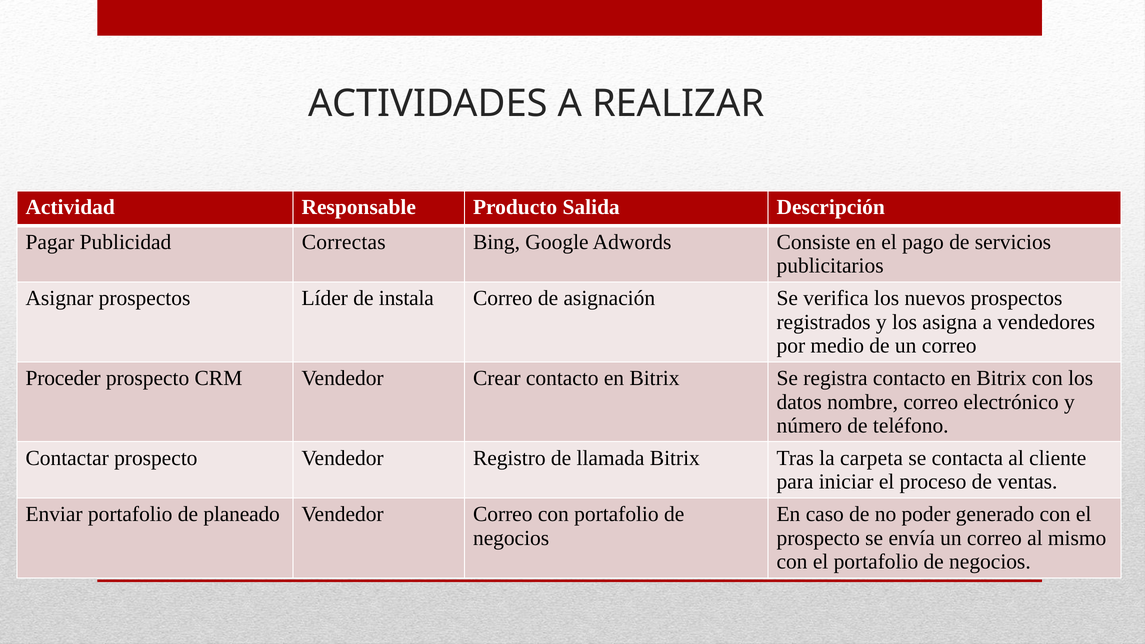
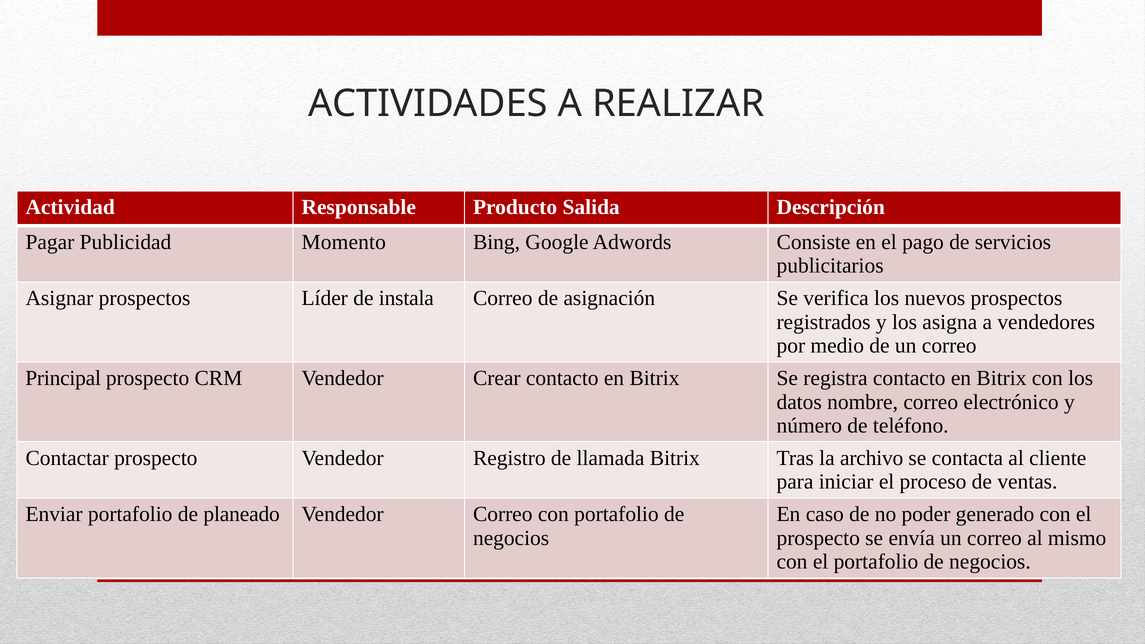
Correctas: Correctas -> Momento
Proceder: Proceder -> Principal
carpeta: carpeta -> archivo
